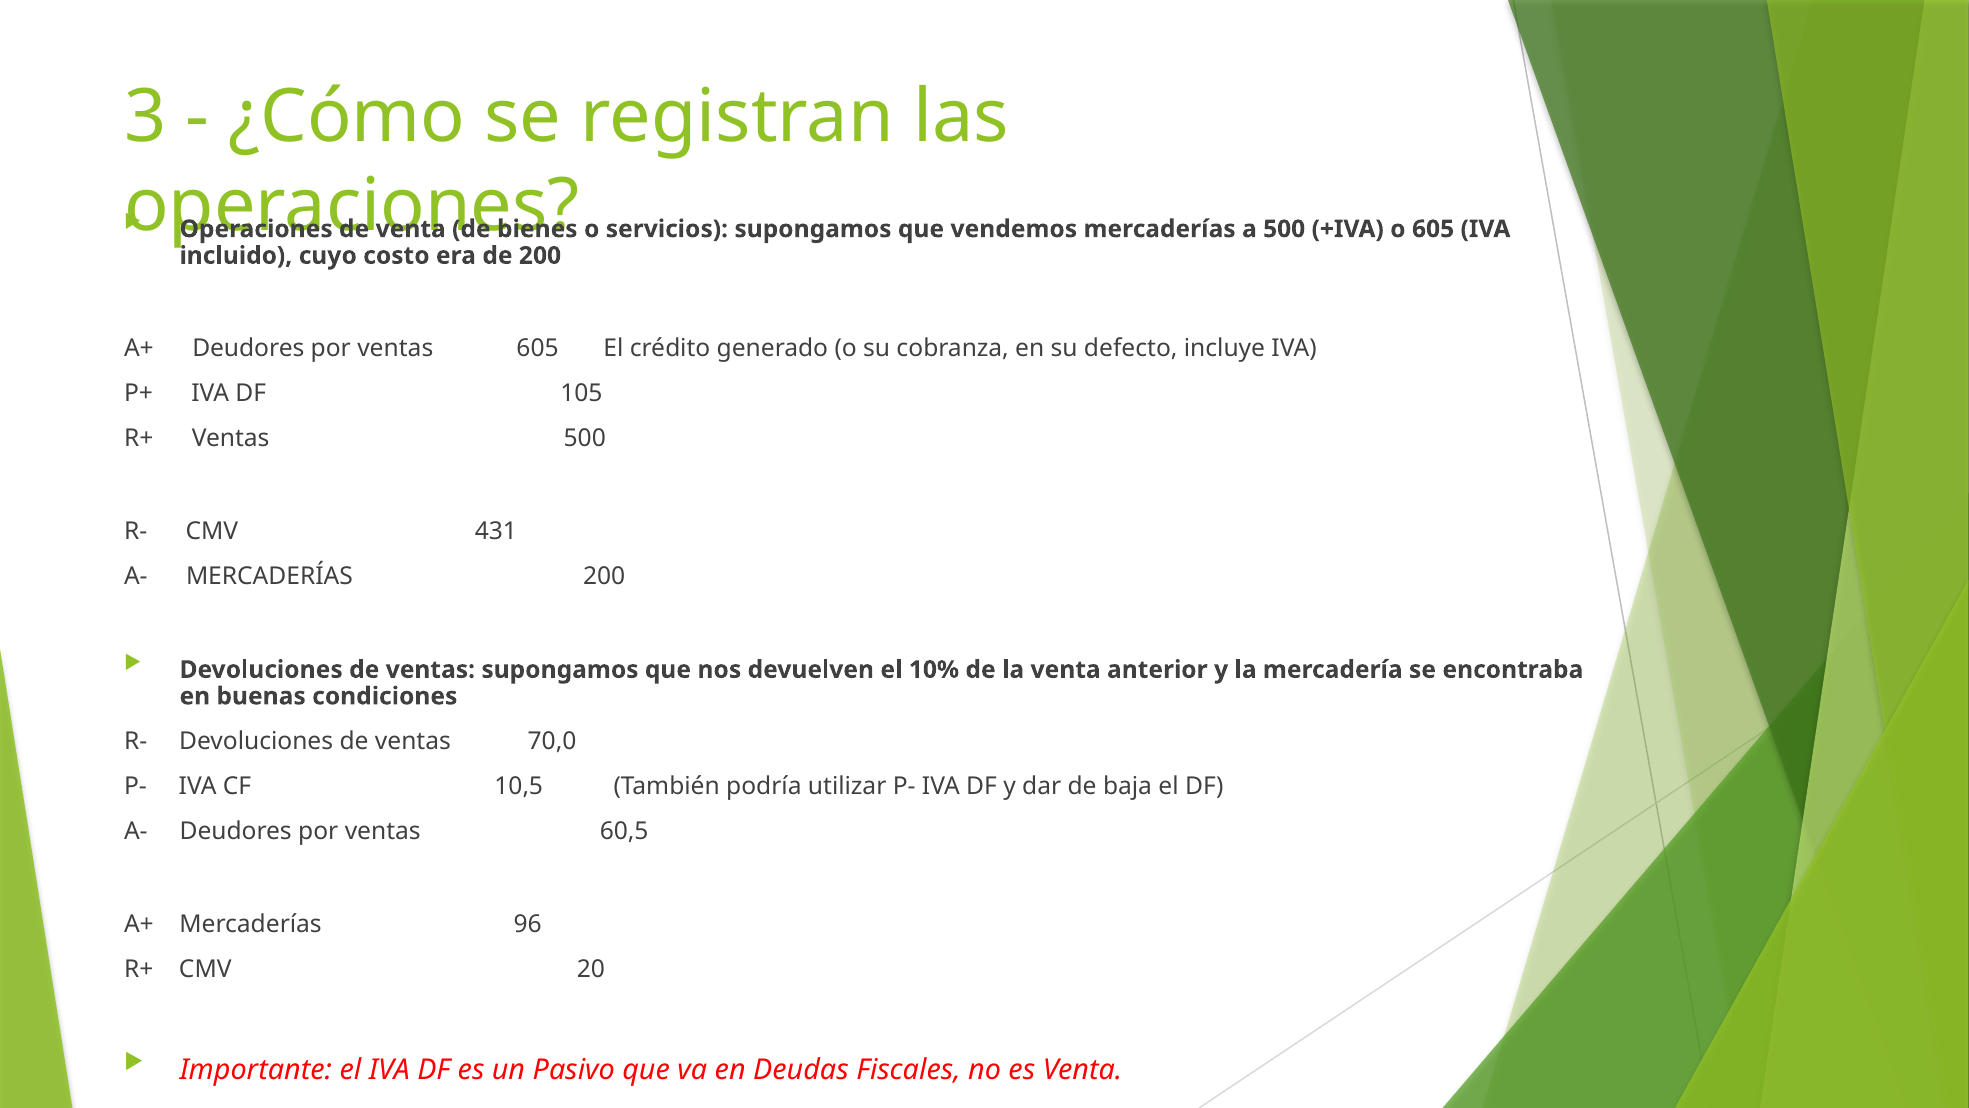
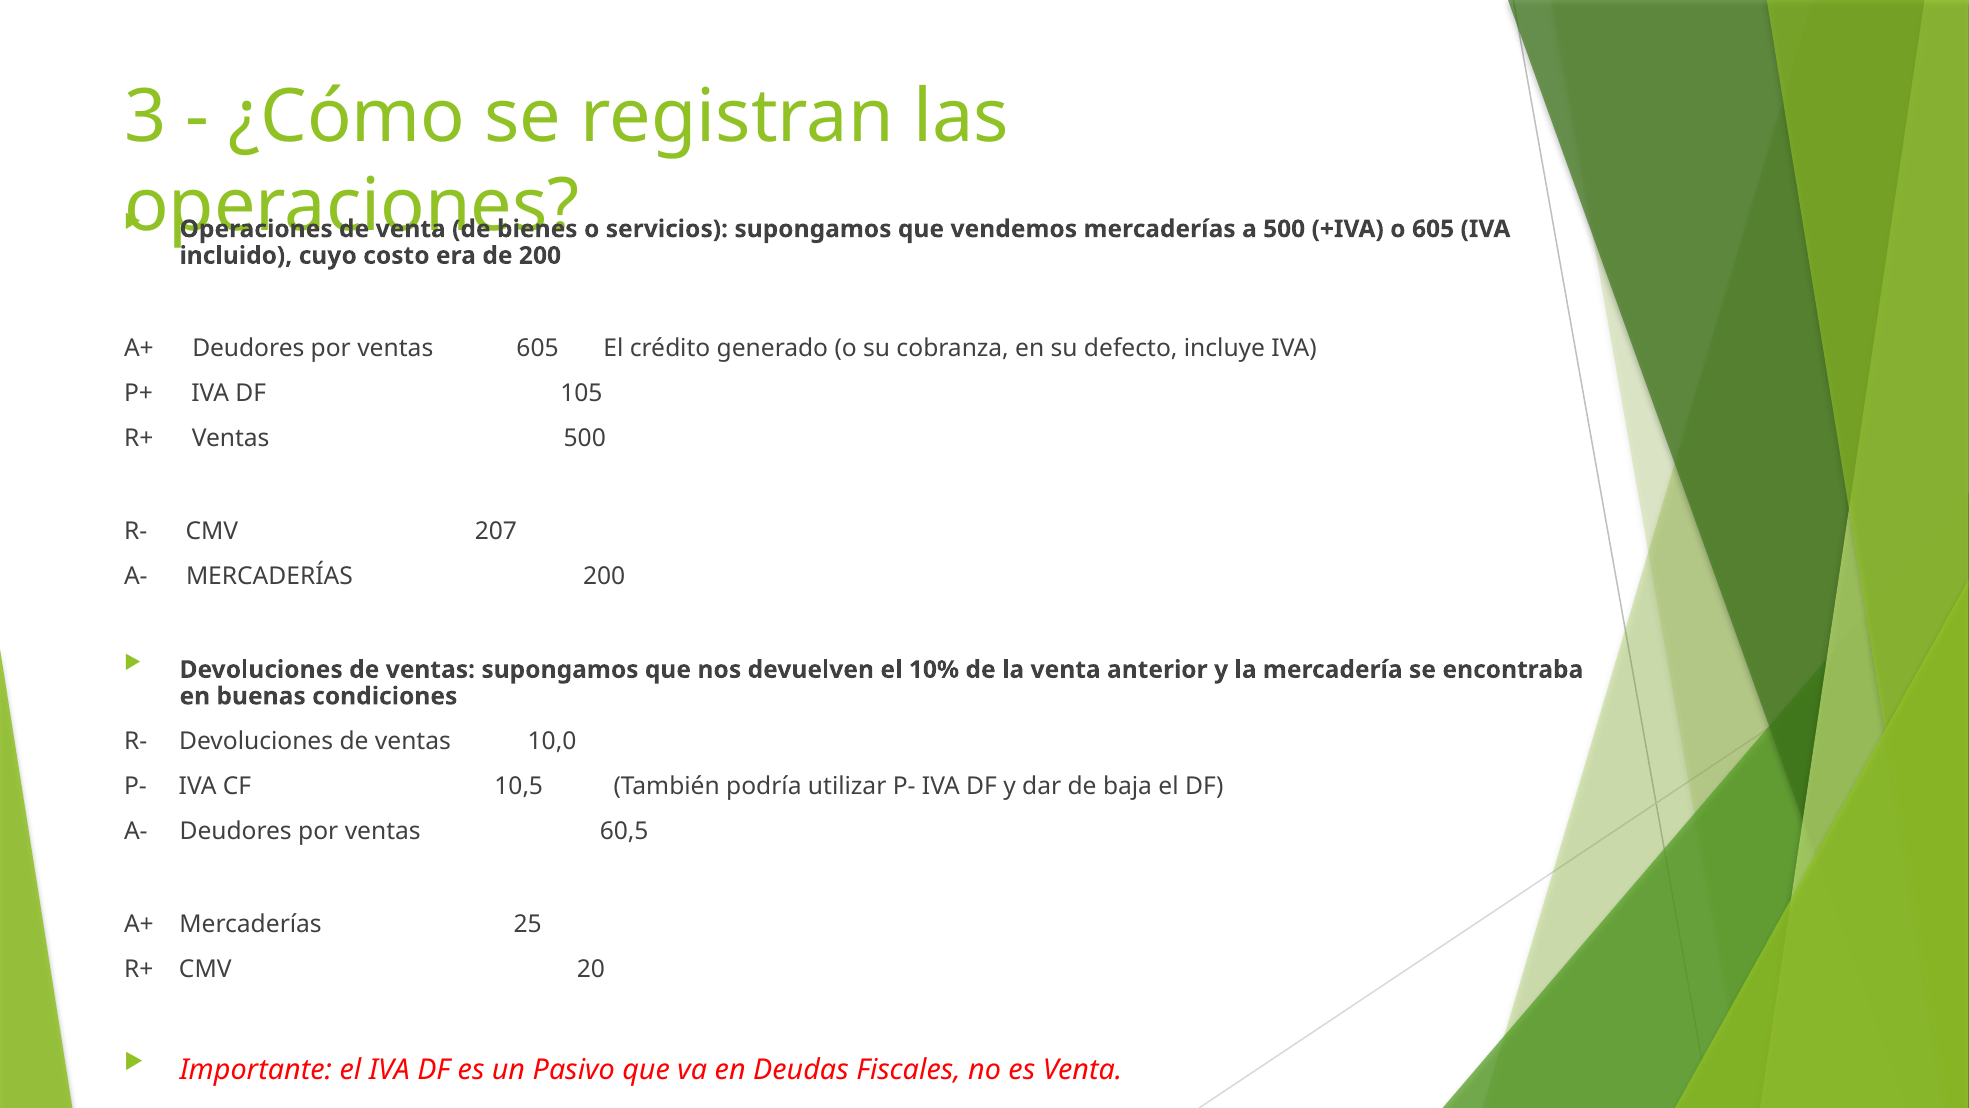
431: 431 -> 207
70,0: 70,0 -> 10,0
96: 96 -> 25
